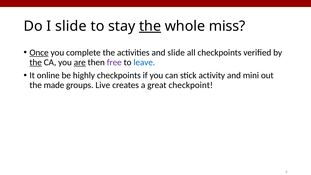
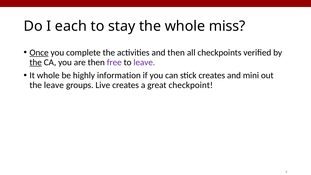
I slide: slide -> each
the at (150, 26) underline: present -> none
and slide: slide -> then
are underline: present -> none
leave at (144, 62) colour: blue -> purple
It online: online -> whole
highly checkpoints: checkpoints -> information
stick activity: activity -> creates
the made: made -> leave
